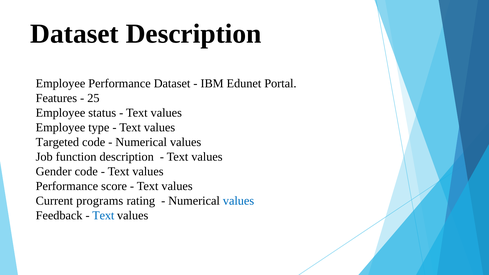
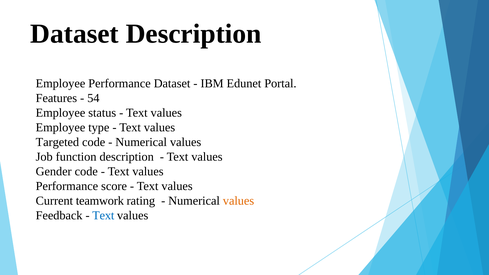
25: 25 -> 54
programs: programs -> teamwork
values at (239, 201) colour: blue -> orange
